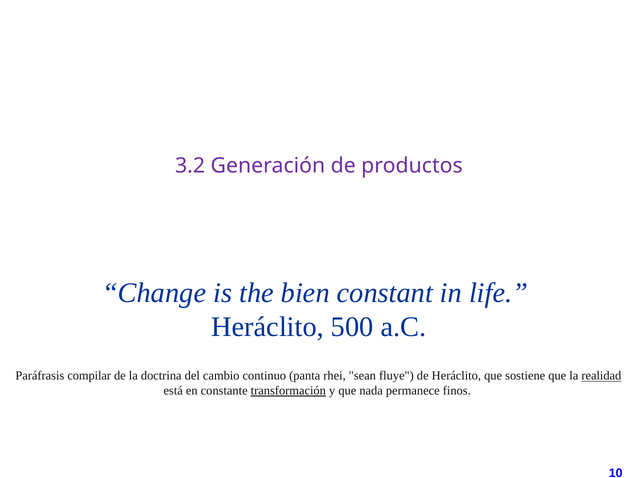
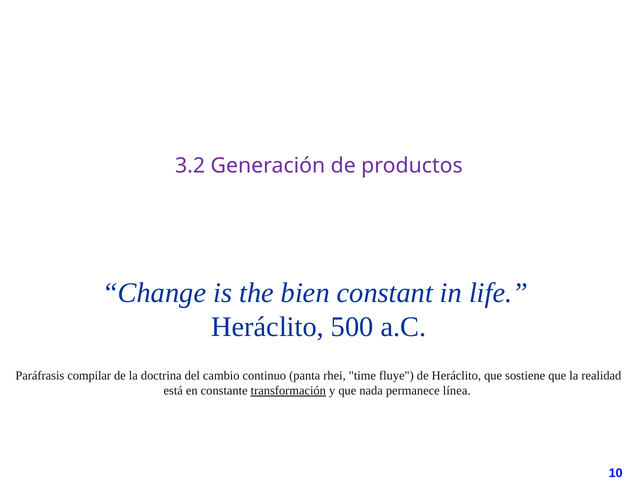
sean: sean -> time
realidad underline: present -> none
finos: finos -> línea
